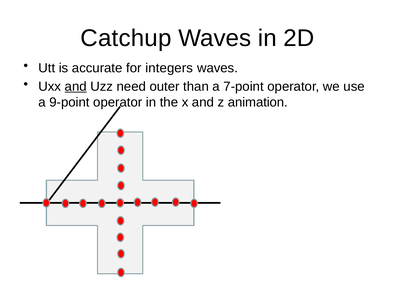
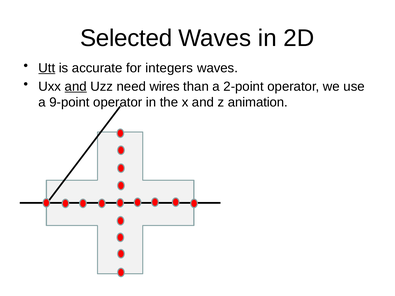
Catchup: Catchup -> Selected
Utt underline: none -> present
outer: outer -> wires
7-point: 7-point -> 2-point
